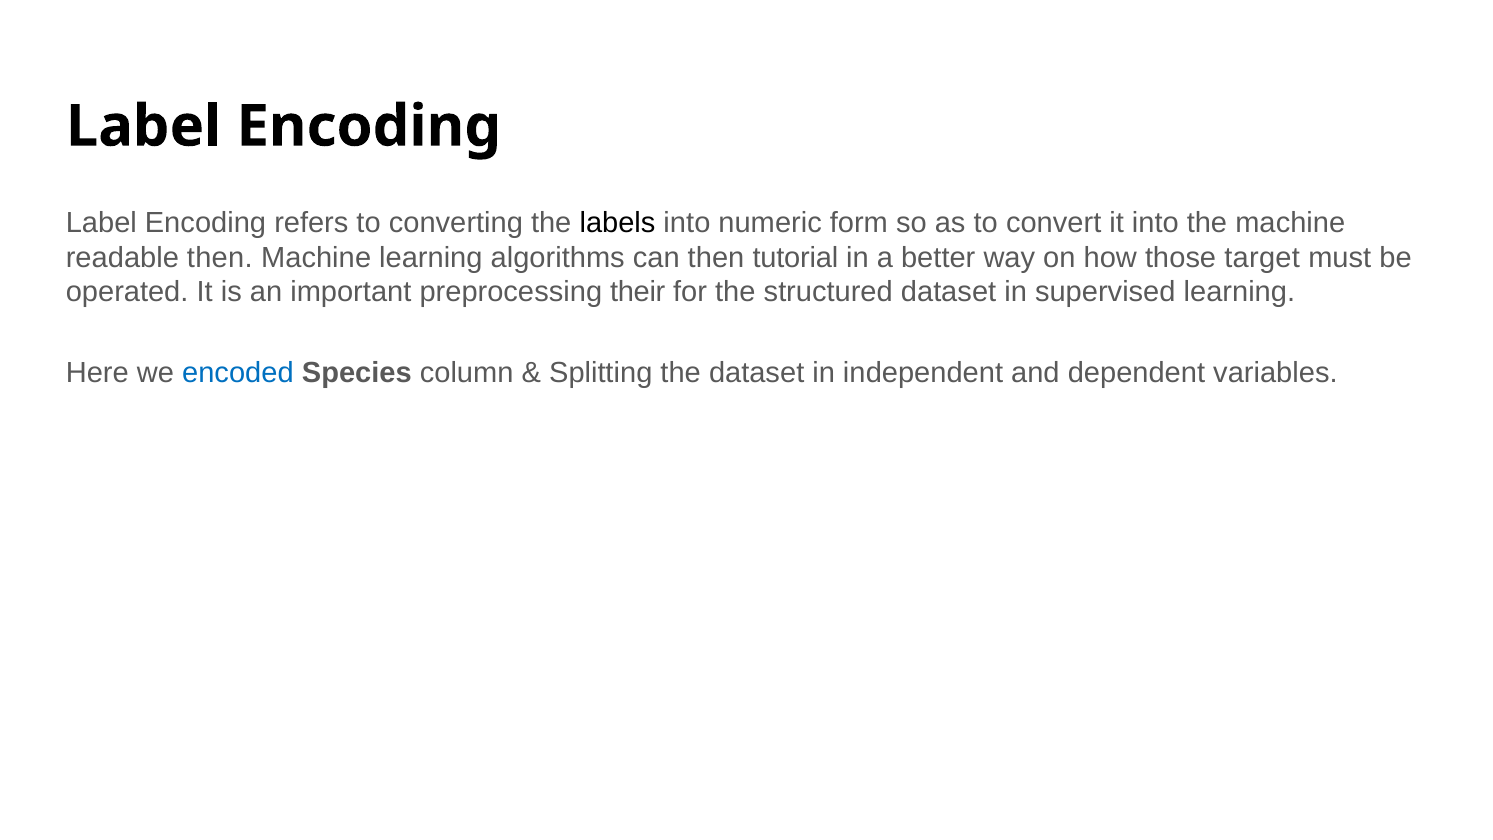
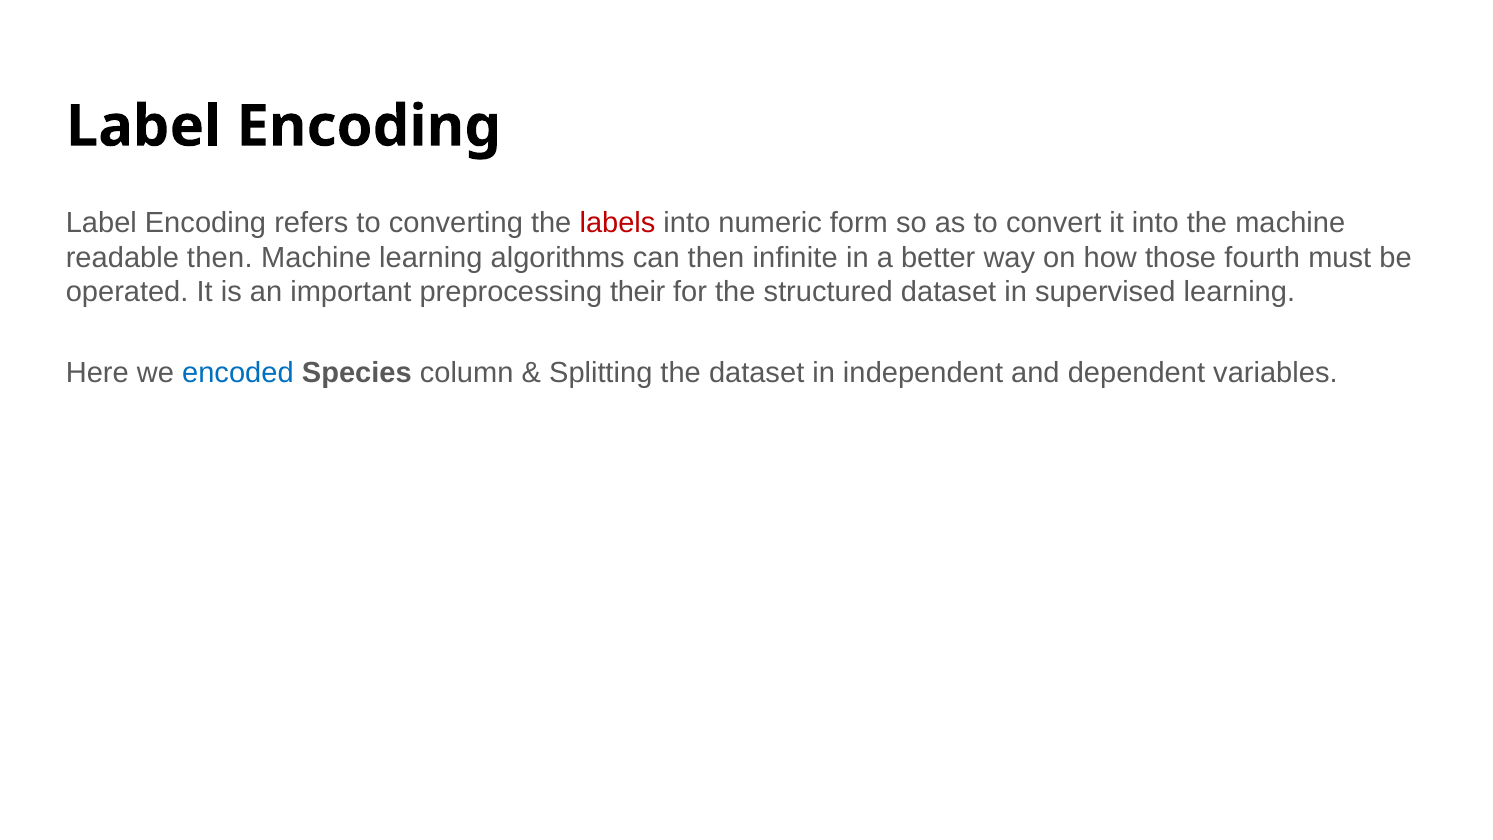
labels colour: black -> red
tutorial: tutorial -> infinite
target: target -> fourth
